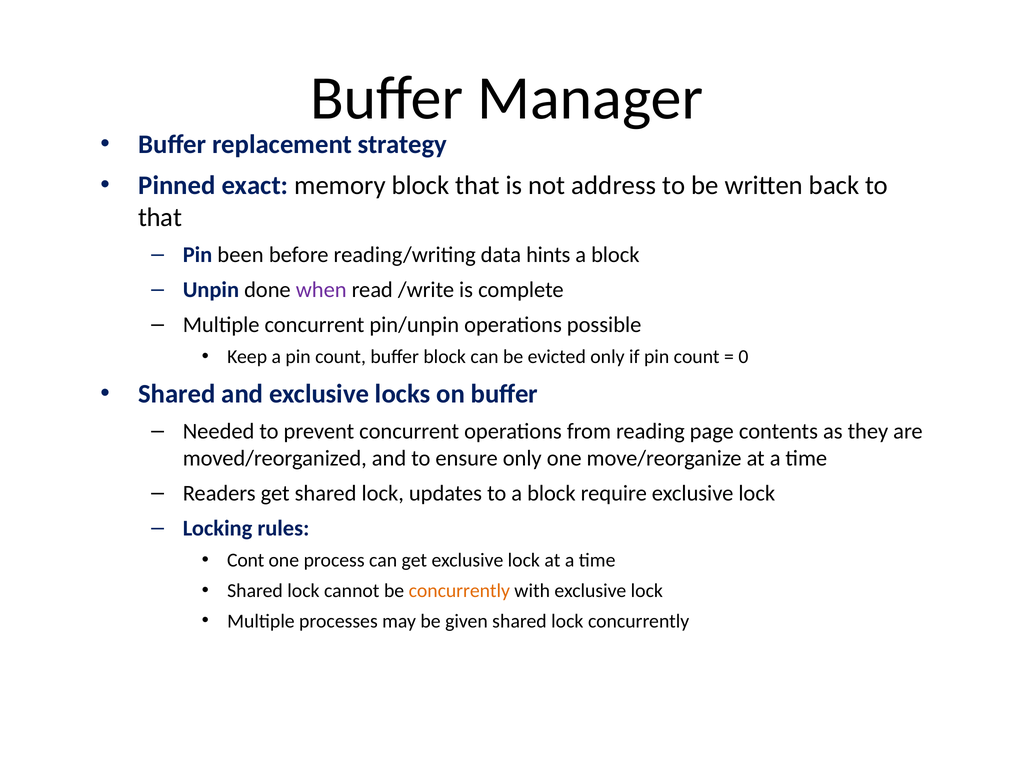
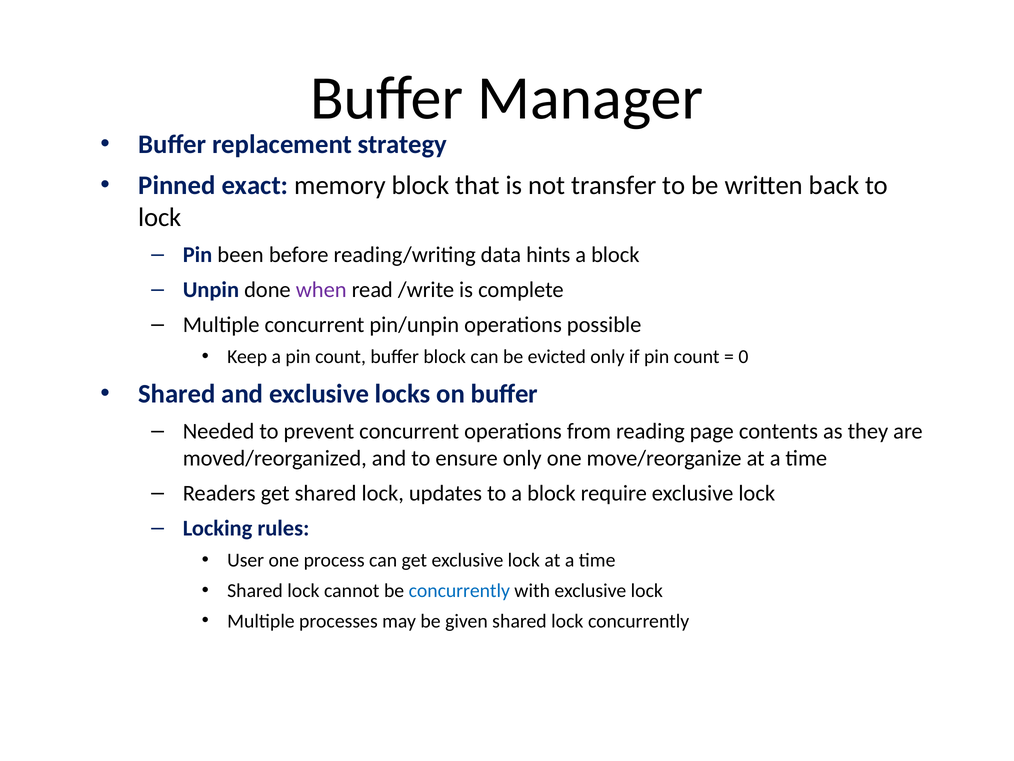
address: address -> transfer
that at (160, 217): that -> lock
Cont: Cont -> User
concurrently at (459, 590) colour: orange -> blue
